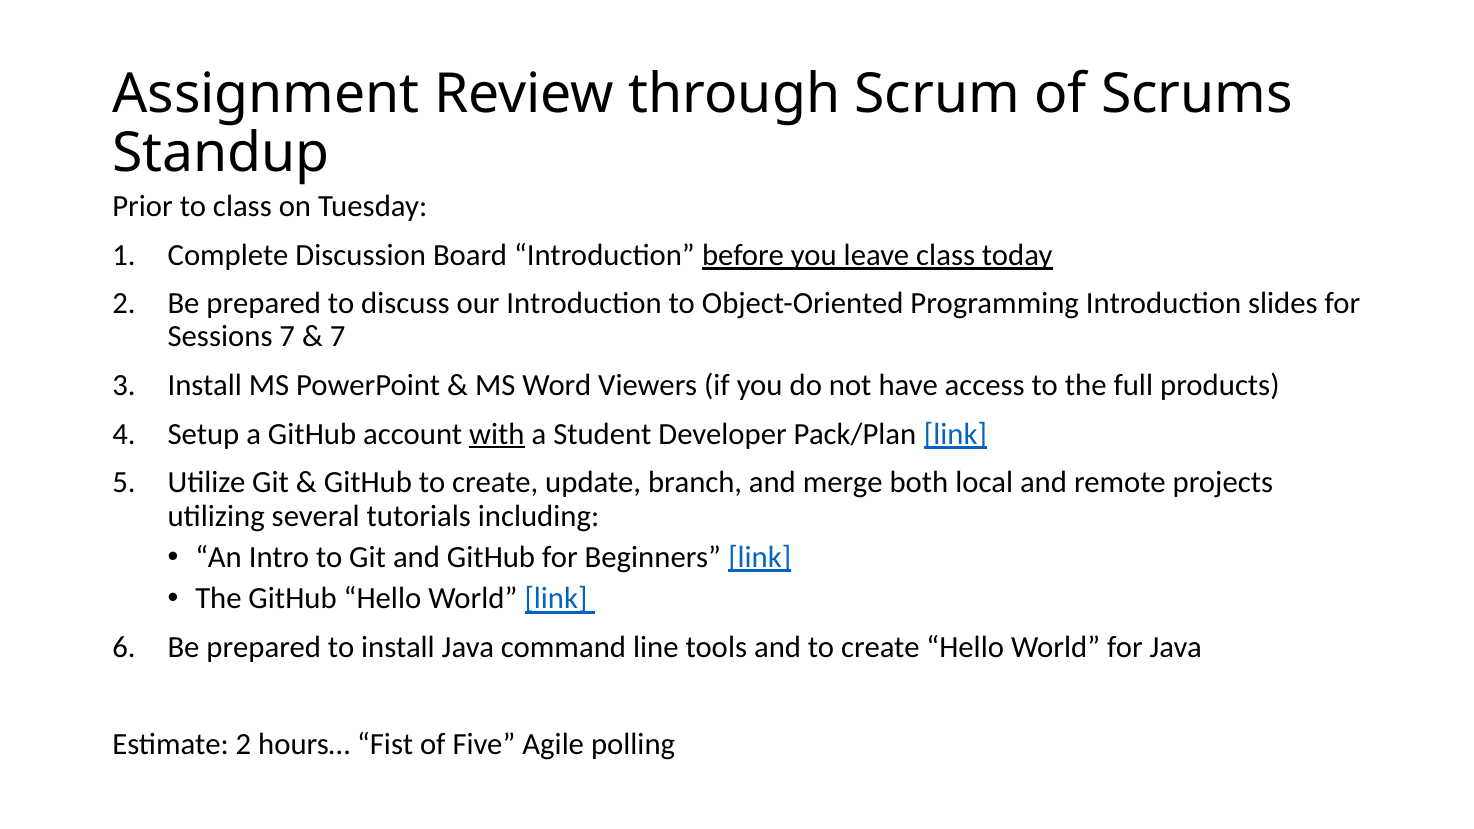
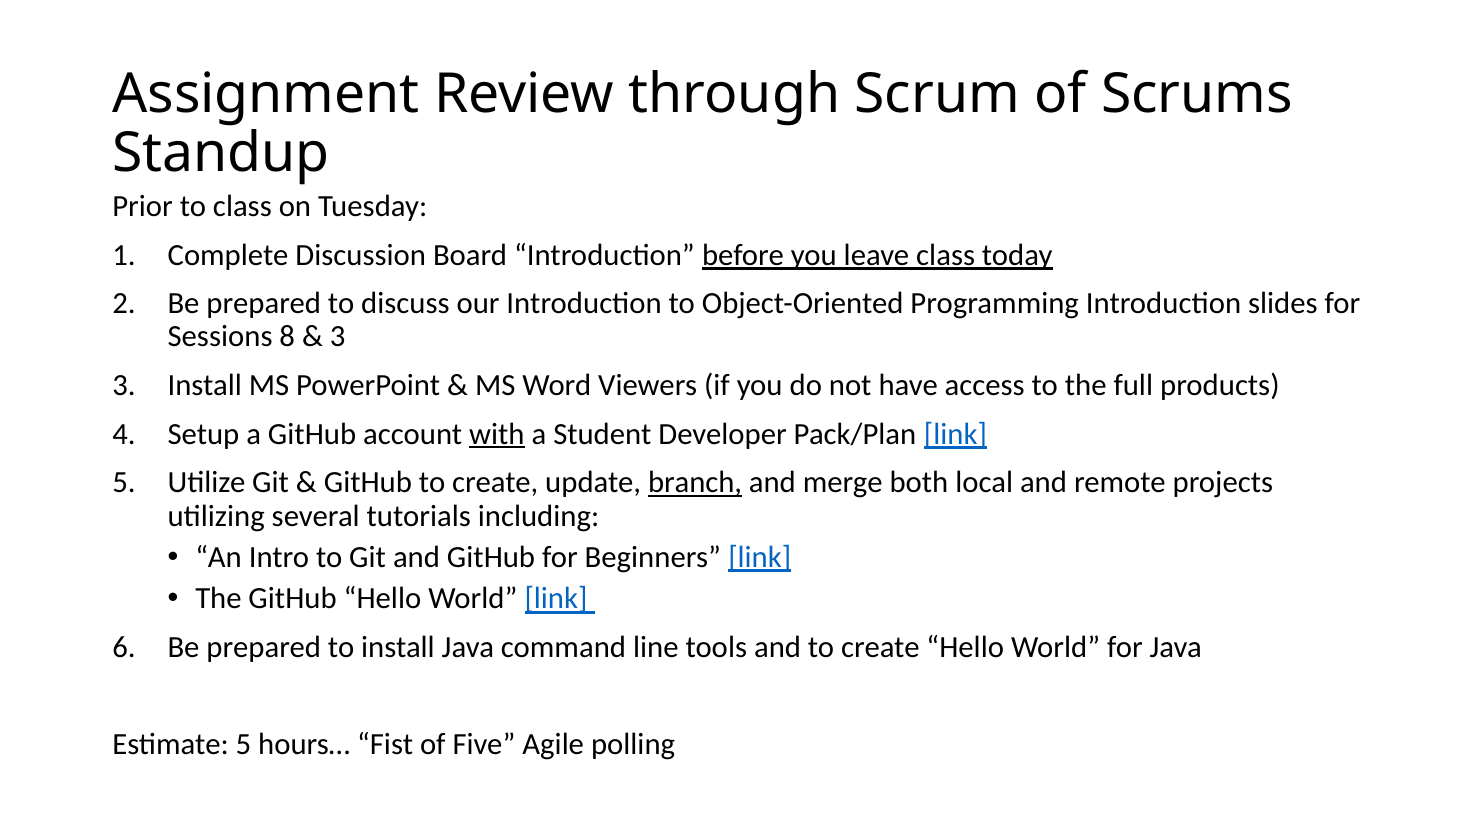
Sessions 7: 7 -> 8
7 at (338, 337): 7 -> 3
branch underline: none -> present
Estimate 2: 2 -> 5
